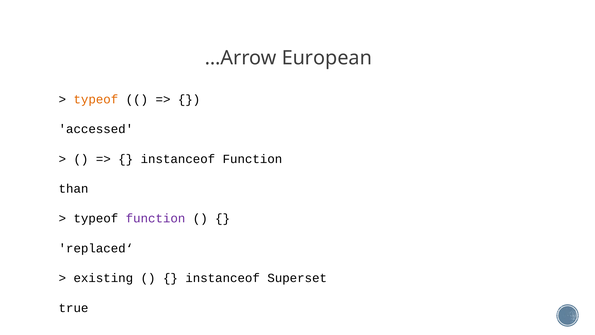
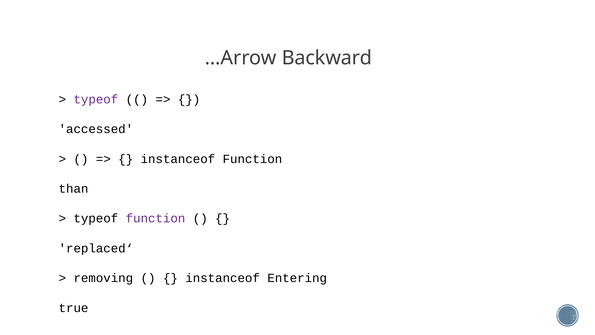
European: European -> Backward
typeof at (96, 99) colour: orange -> purple
existing: existing -> removing
Superset: Superset -> Entering
